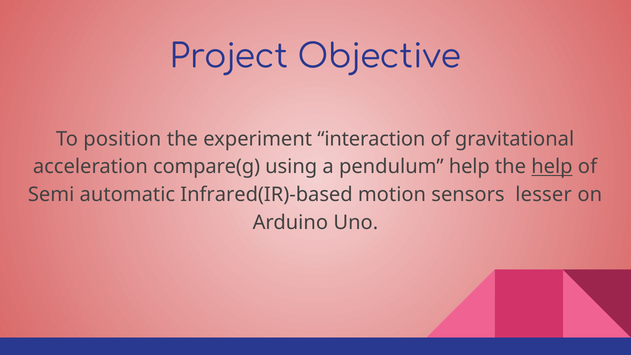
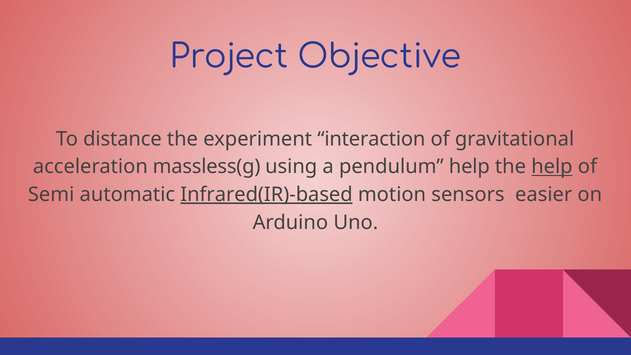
position: position -> distance
compare(g: compare(g -> massless(g
Infrared(IR)-based underline: none -> present
lesser: lesser -> easier
